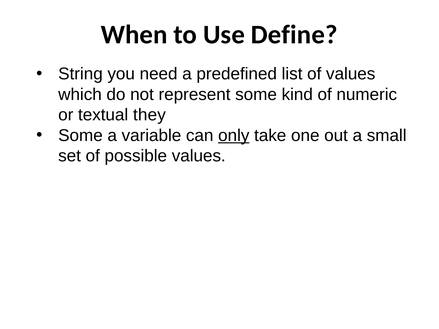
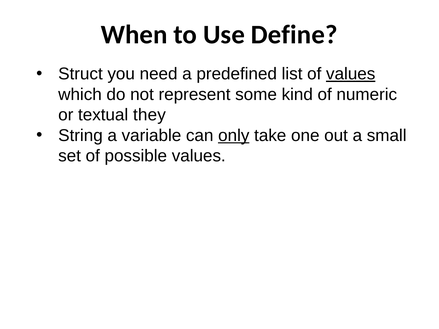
String: String -> Struct
values at (351, 74) underline: none -> present
Some at (80, 136): Some -> String
